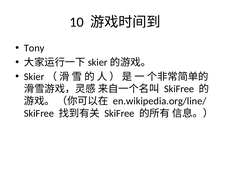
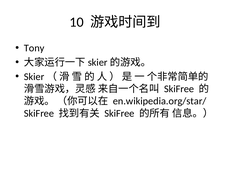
en.wikipedia.org/line/: en.wikipedia.org/line/ -> en.wikipedia.org/star/
